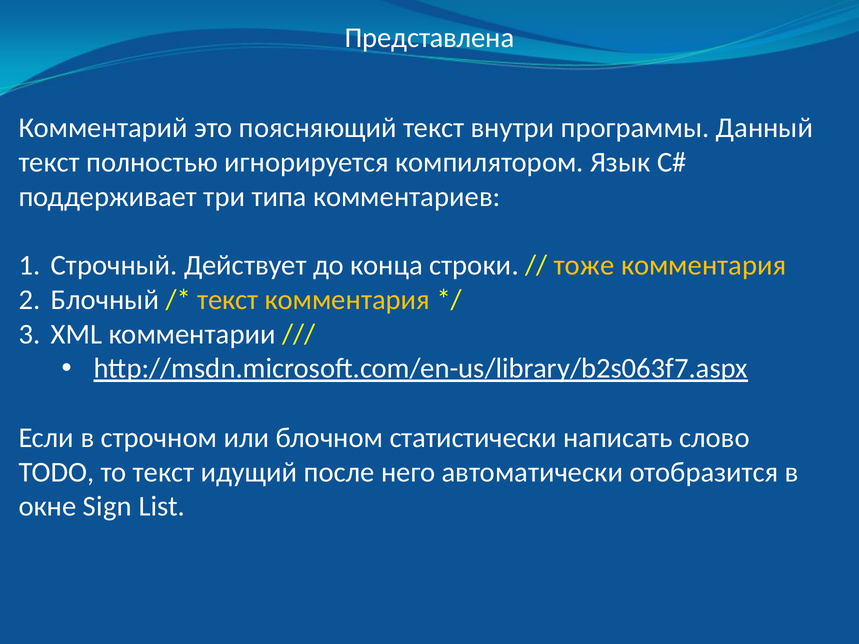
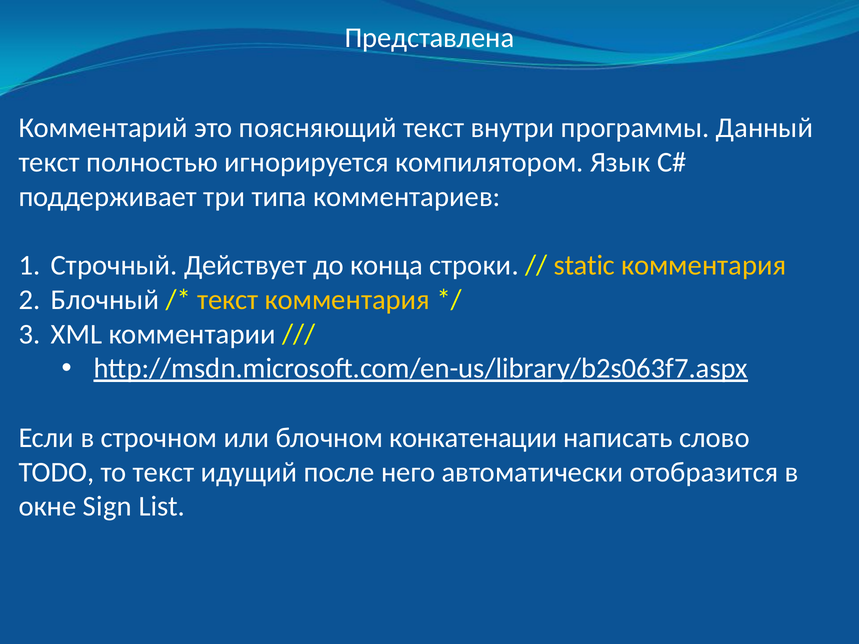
тоже: тоже -> static
статистически: статистически -> конкатенации
